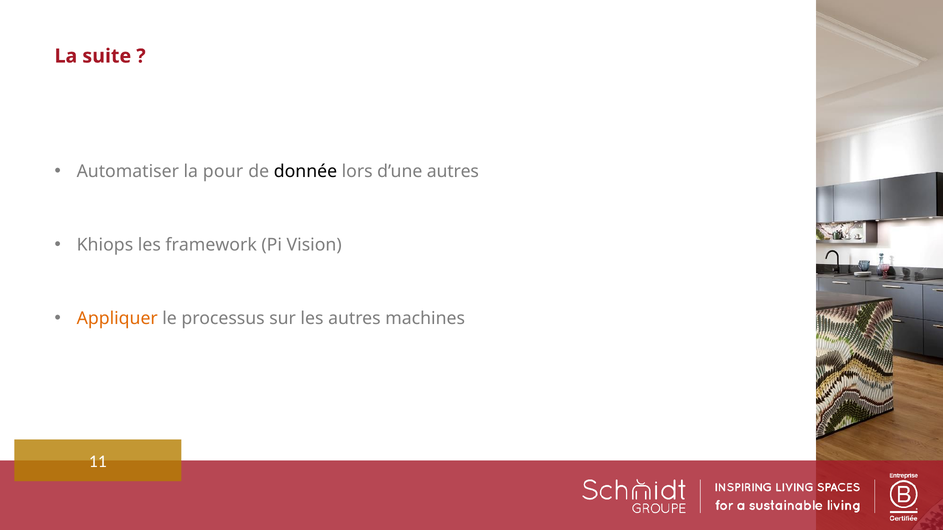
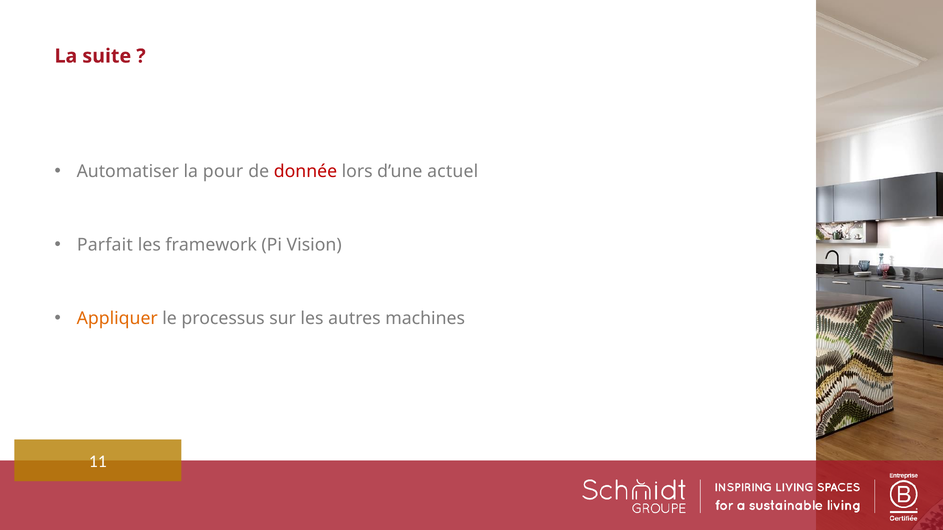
donnée colour: black -> red
d’une autres: autres -> actuel
Khiops: Khiops -> Parfait
